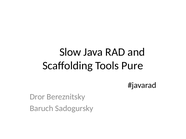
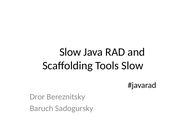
Tools Pure: Pure -> Slow
